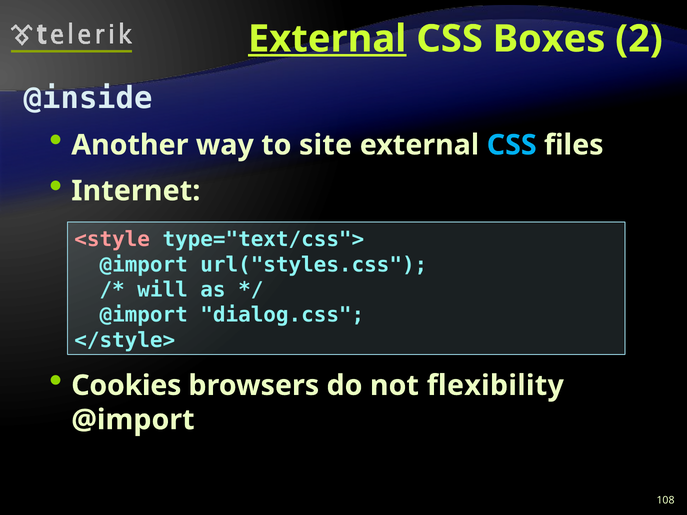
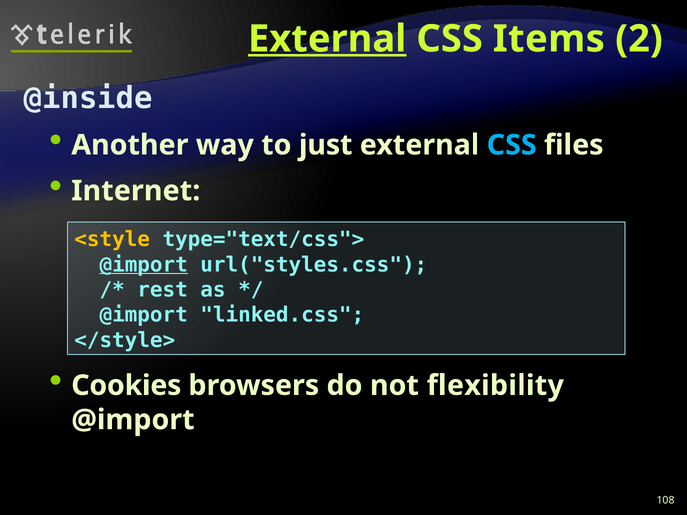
Boxes: Boxes -> Items
site: site -> just
<style colour: pink -> yellow
@import at (144, 265) underline: none -> present
will: will -> rest
dialog.css: dialog.css -> linked.css
